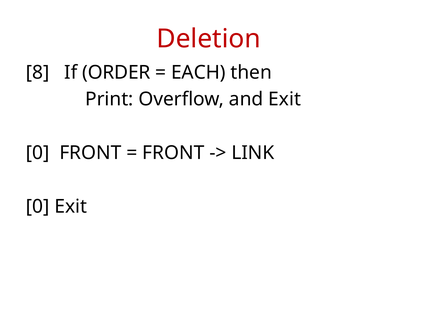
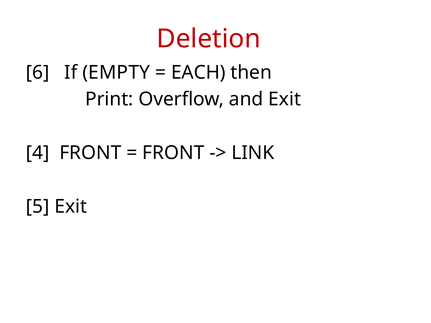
8: 8 -> 6
ORDER: ORDER -> EMPTY
0 at (38, 153): 0 -> 4
0 at (38, 207): 0 -> 5
